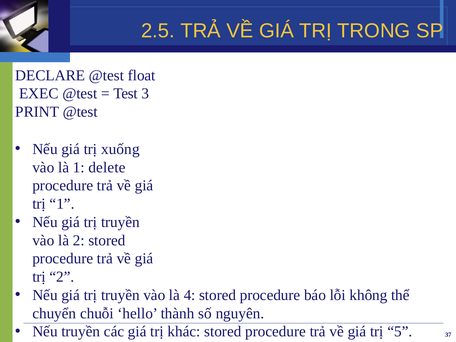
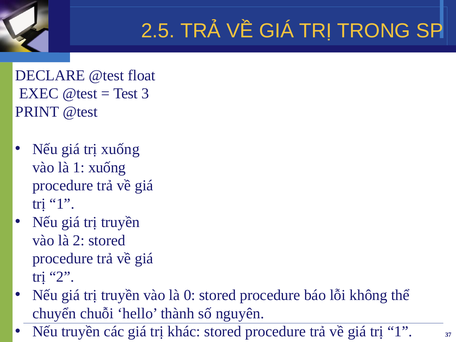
1 delete: delete -> xuống
4: 4 -> 0
5 at (400, 332): 5 -> 1
